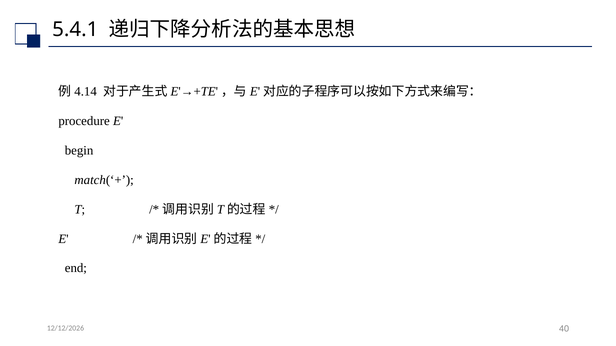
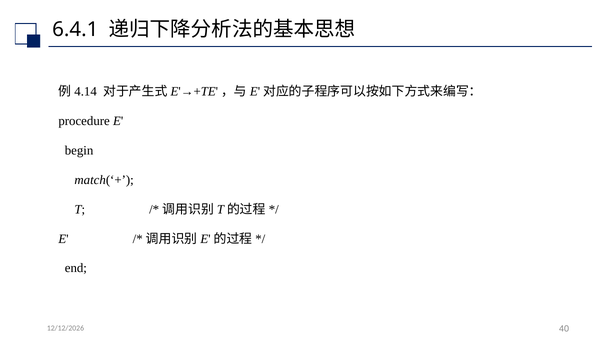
5.4.1: 5.4.1 -> 6.4.1
